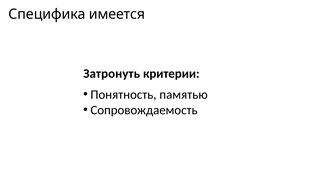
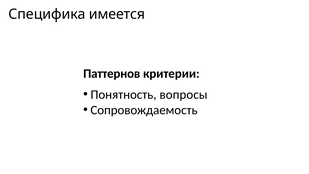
Затронуть: Затронуть -> Паттернов
памятью: памятью -> вопросы
